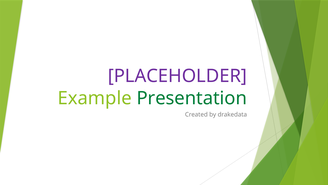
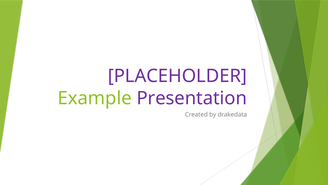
Presentation colour: green -> purple
